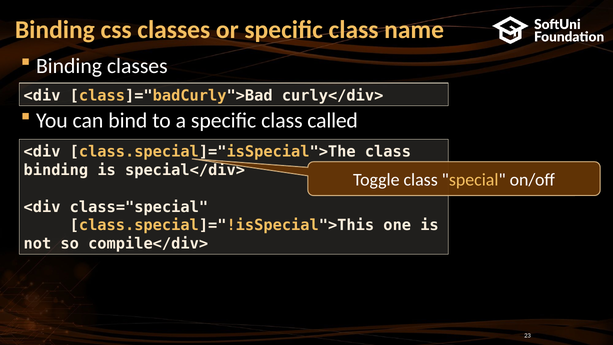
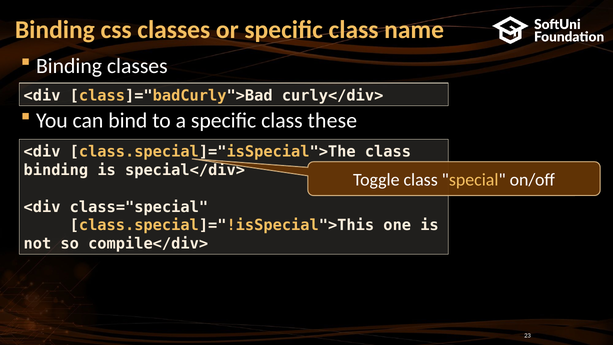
called: called -> these
